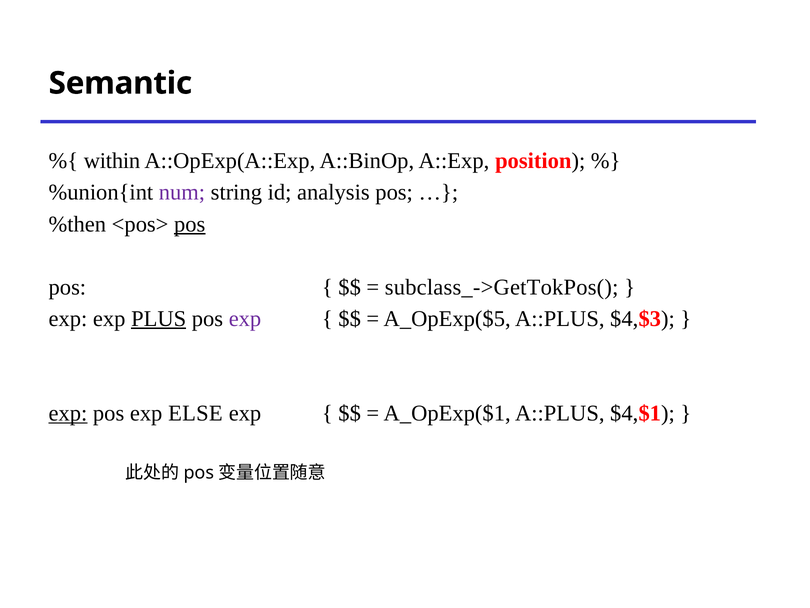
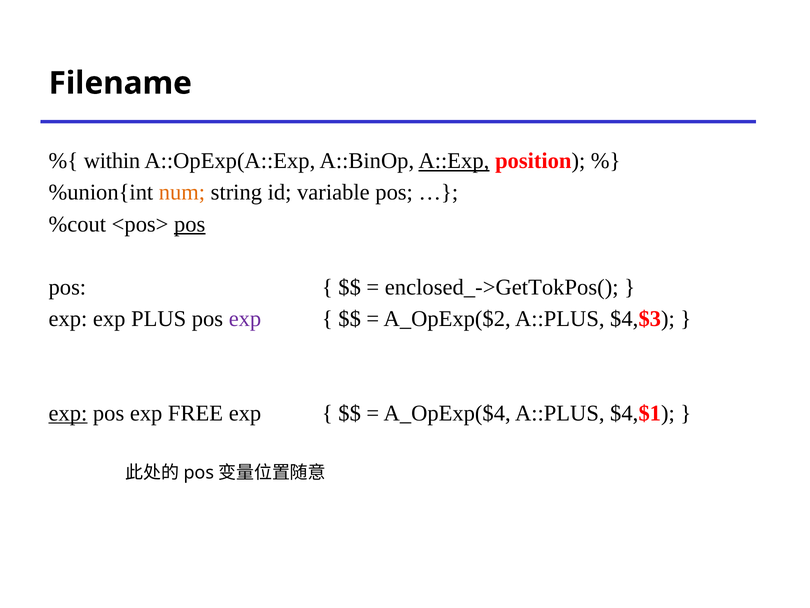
Semantic: Semantic -> Filename
A::Exp underline: none -> present
num colour: purple -> orange
analysis: analysis -> variable
%then: %then -> %cout
subclass_->GetTokPos(: subclass_->GetTokPos( -> enclosed_->GetTokPos(
PLUS underline: present -> none
A_OpExp($5: A_OpExp($5 -> A_OpExp($2
ELSE: ELSE -> FREE
A_OpExp($1: A_OpExp($1 -> A_OpExp($4
